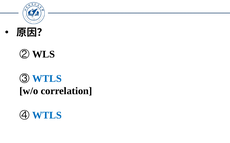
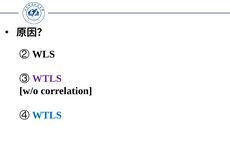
WTLS at (47, 79) colour: blue -> purple
